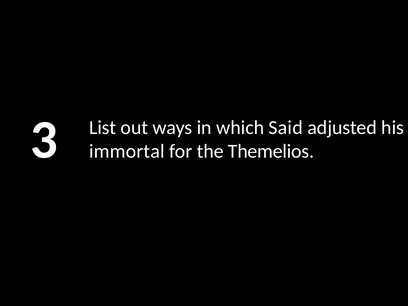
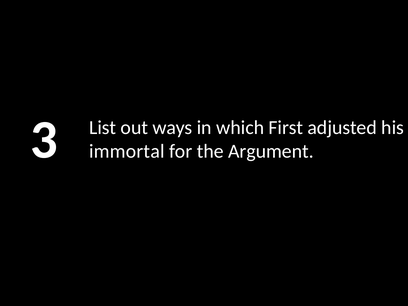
Said: Said -> First
Themelios: Themelios -> Argument
